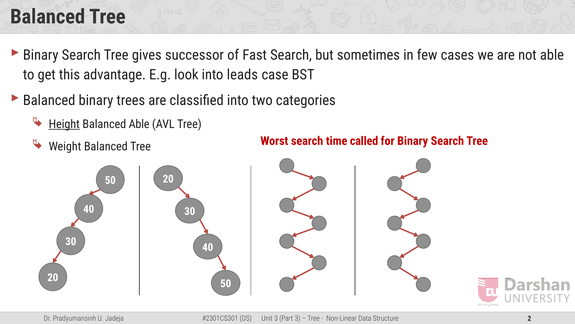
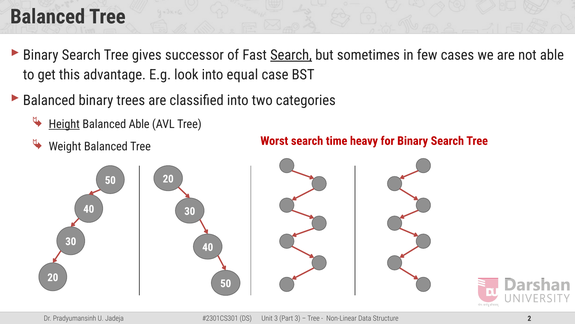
Search at (291, 55) underline: none -> present
leads: leads -> equal
called: called -> heavy
